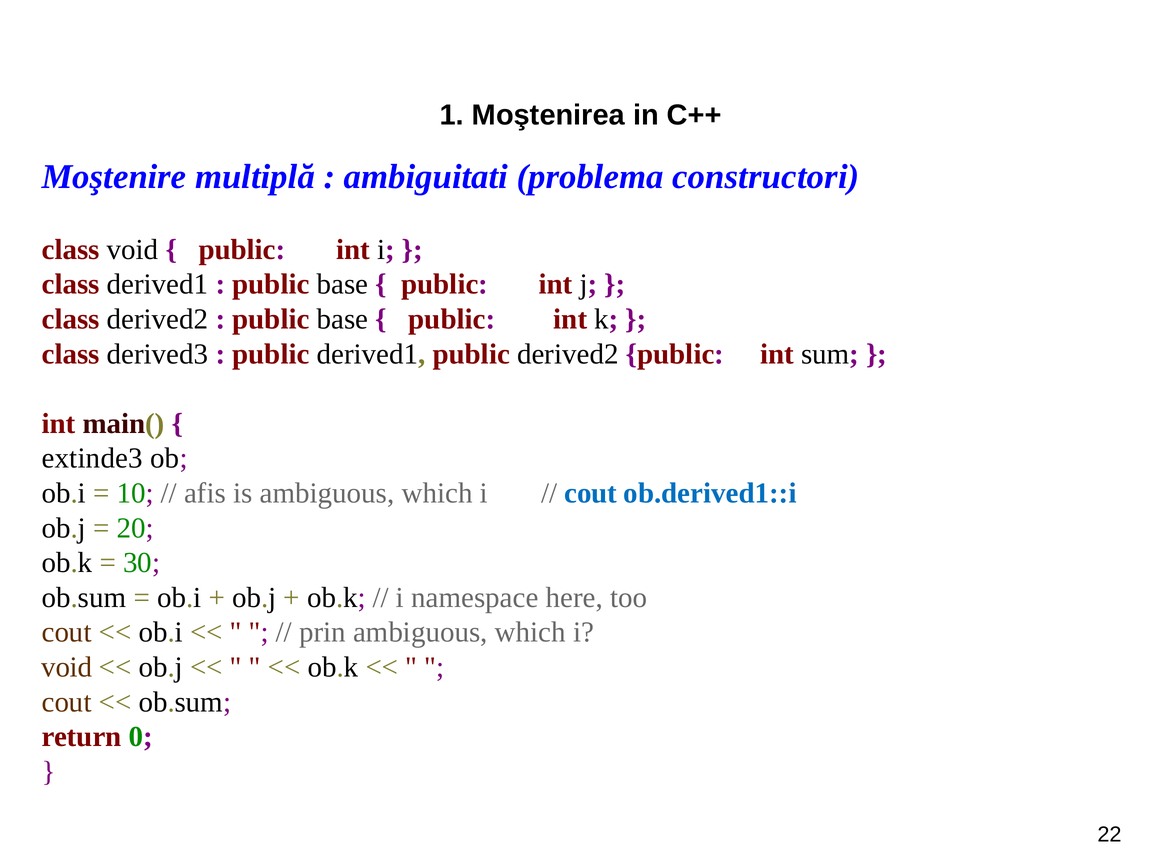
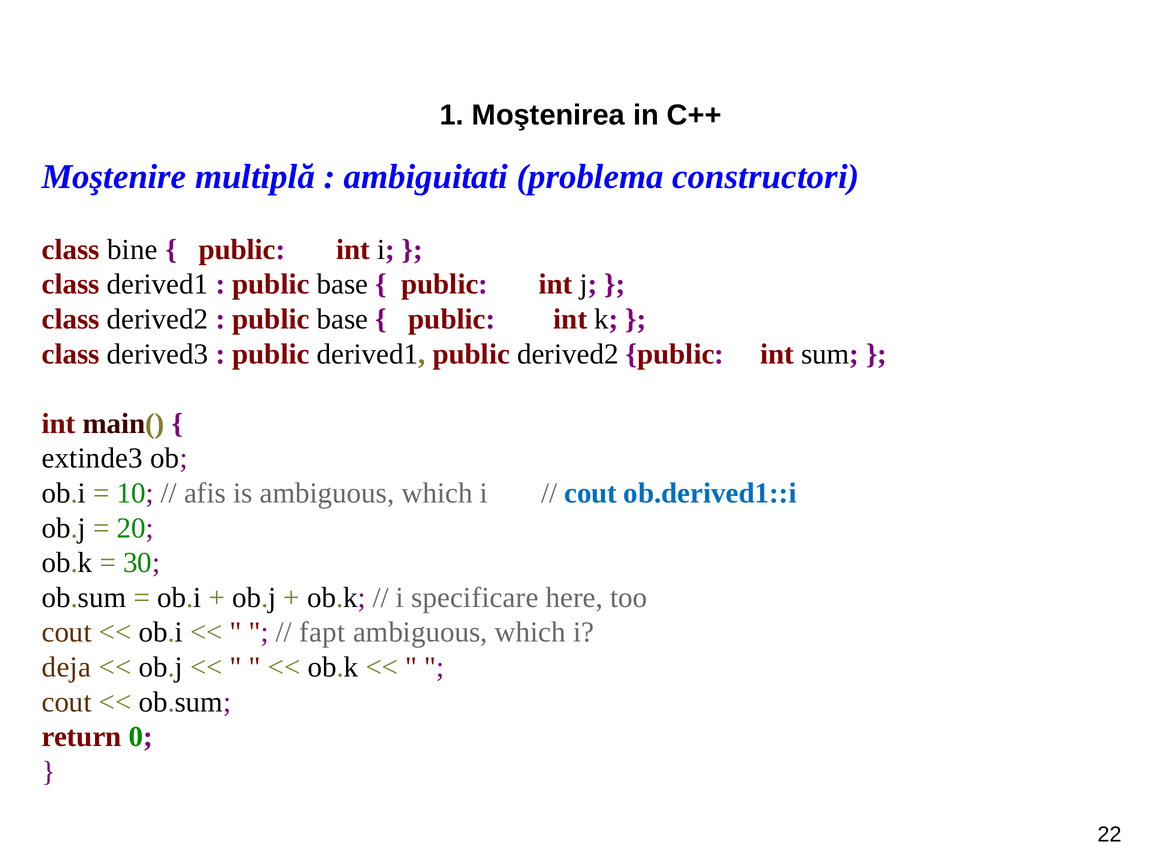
class void: void -> bine
namespace: namespace -> specificare
prin: prin -> fapt
void at (67, 667): void -> deja
